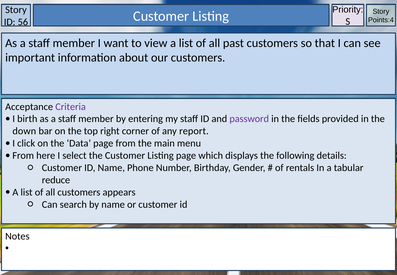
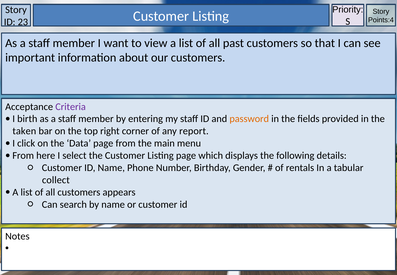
56: 56 -> 23
password colour: purple -> orange
down: down -> taken
reduce: reduce -> collect
